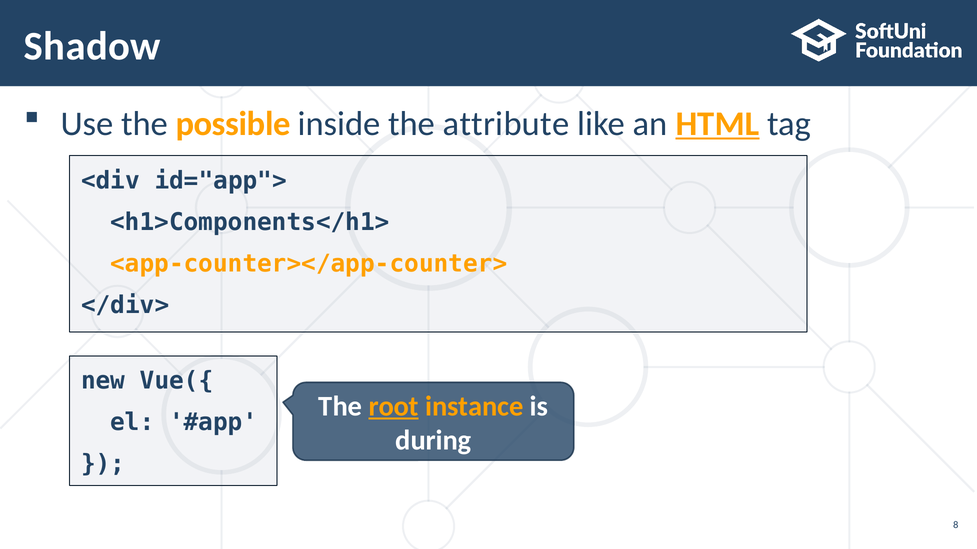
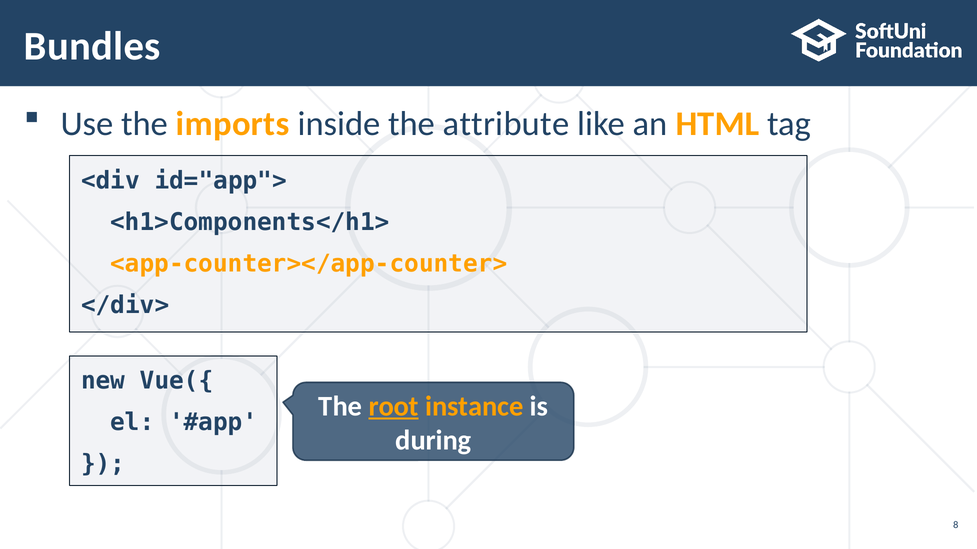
Shadow: Shadow -> Bundles
possible: possible -> imports
HTML underline: present -> none
